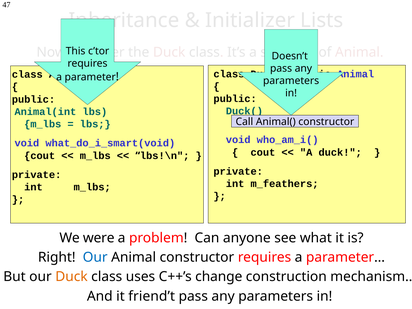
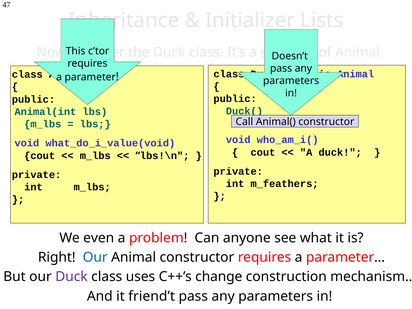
what_do_i_smart(void: what_do_i_smart(void -> what_do_i_value(void
were: were -> even
Duck at (71, 277) colour: orange -> purple
